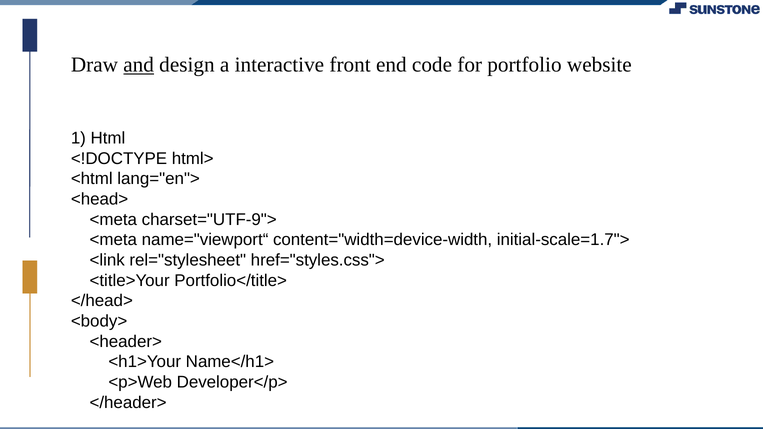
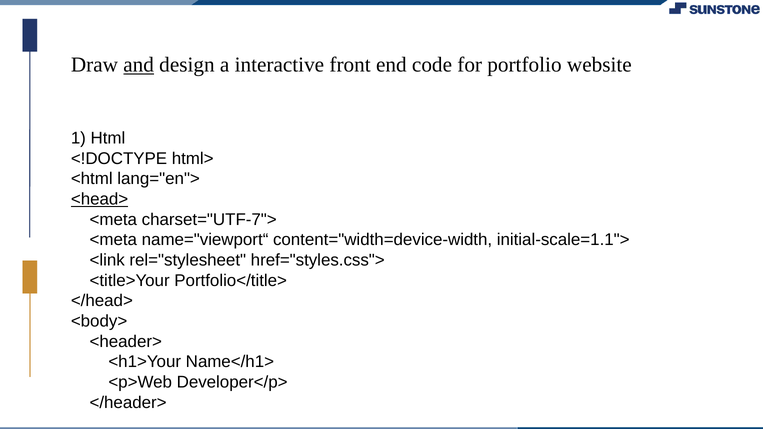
<head> underline: none -> present
charset="UTF-9">: charset="UTF-9"> -> charset="UTF-7">
initial-scale=1.7">: initial-scale=1.7"> -> initial-scale=1.1">
